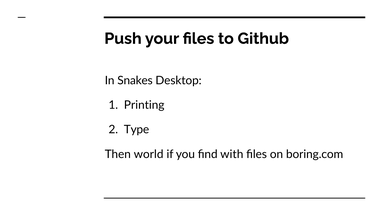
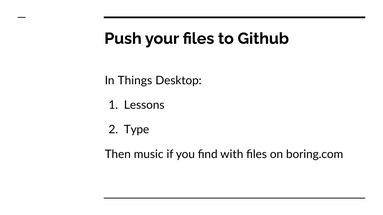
Snakes: Snakes -> Things
Printing: Printing -> Lessons
world: world -> music
